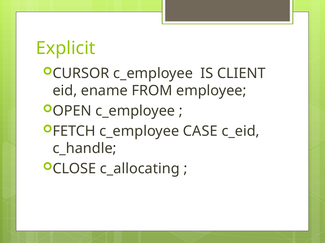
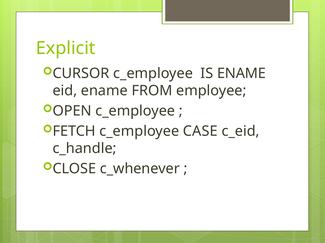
IS CLIENT: CLIENT -> ENAME
c_allocating: c_allocating -> c_whenever
